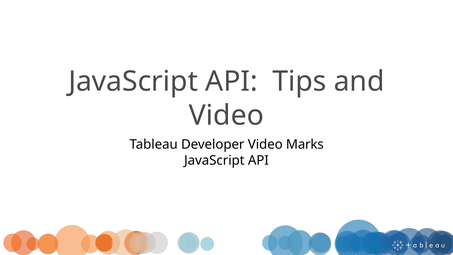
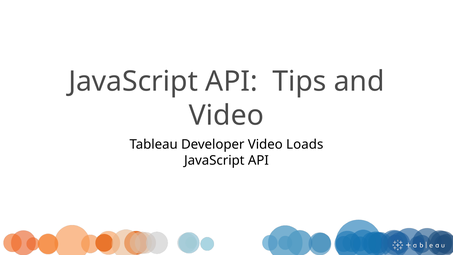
Marks: Marks -> Loads
